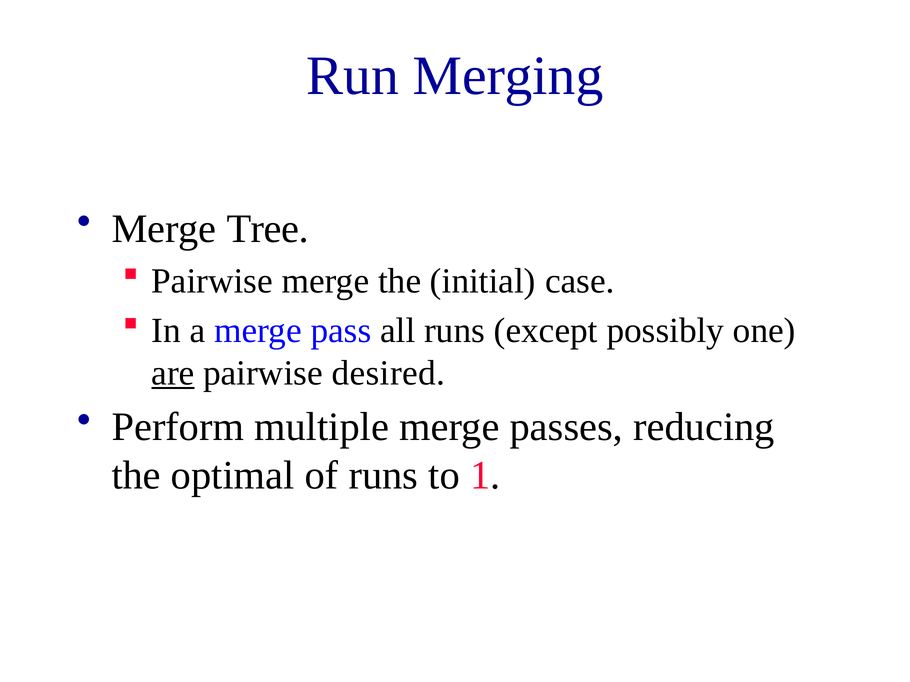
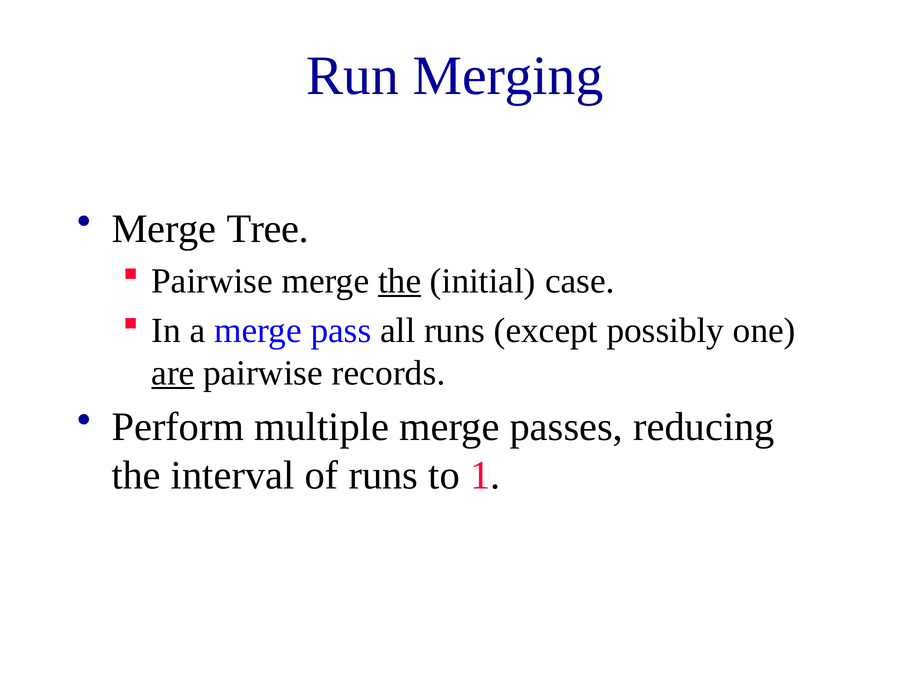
the at (400, 281) underline: none -> present
desired: desired -> records
optimal: optimal -> interval
